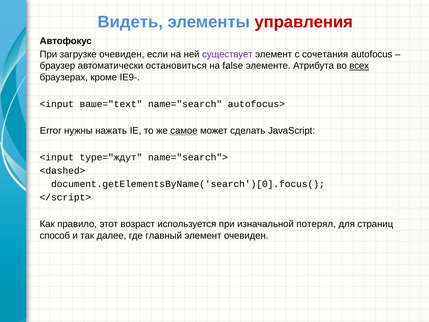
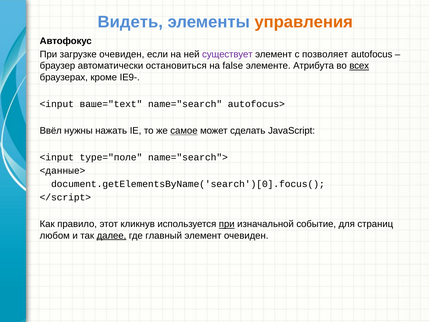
управления colour: red -> orange
сочетания: сочетания -> позволяет
Error: Error -> Ввёл
type="ждут: type="ждут -> type="поле
<dashed>: <dashed> -> <данные>
возраст: возраст -> кликнув
при at (227, 224) underline: none -> present
потерял: потерял -> событие
способ: способ -> любом
далее underline: none -> present
